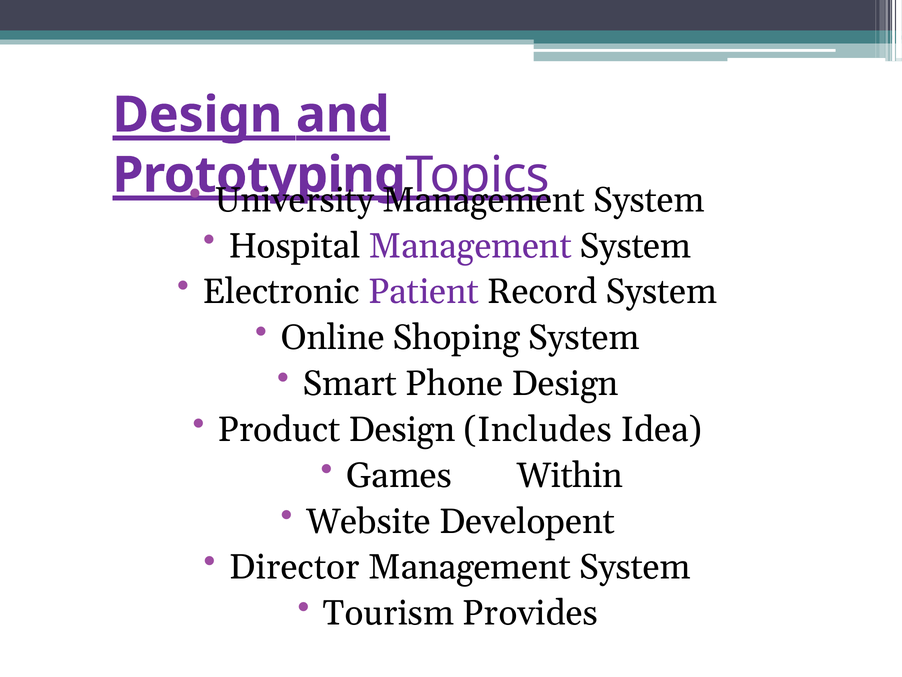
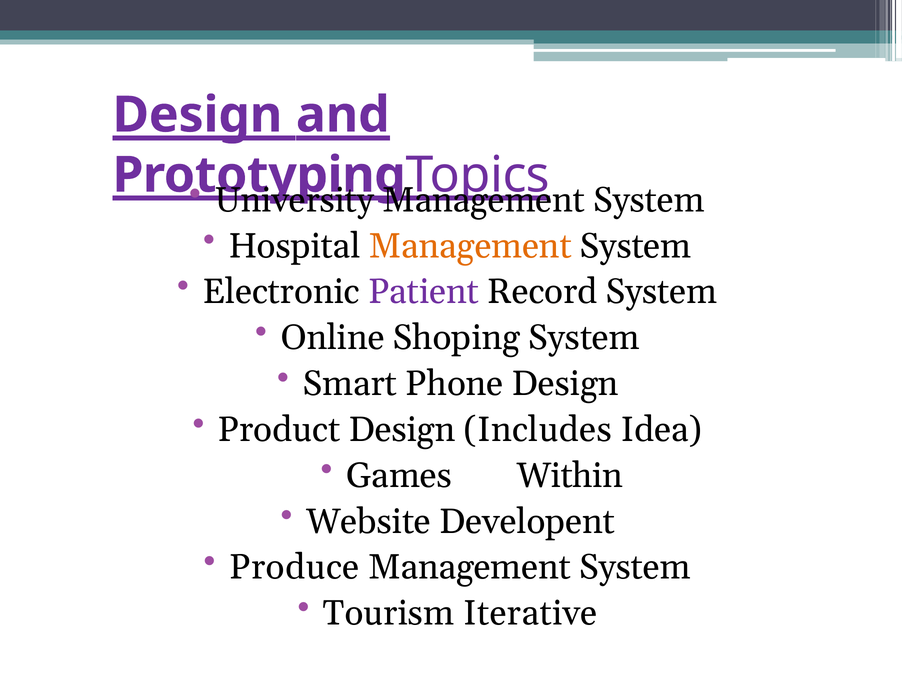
Management at (470, 246) colour: purple -> orange
Director: Director -> Produce
Provides: Provides -> Iterative
